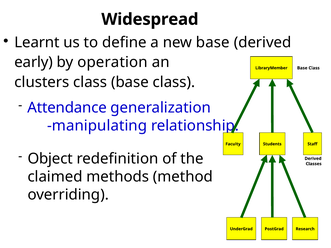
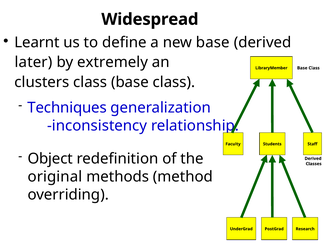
early: early -> later
operation: operation -> extremely
Attendance: Attendance -> Techniques
manipulating: manipulating -> inconsistency
claimed: claimed -> original
